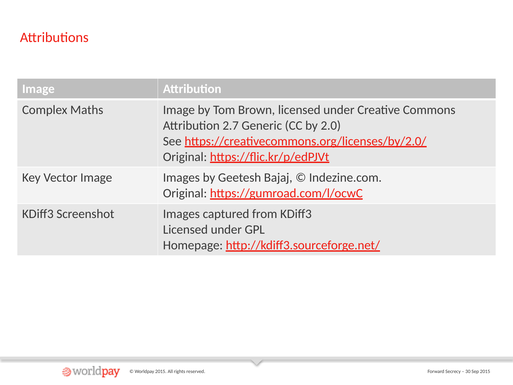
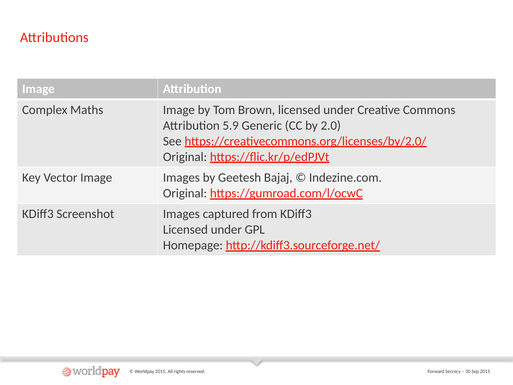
2.7: 2.7 -> 5.9
